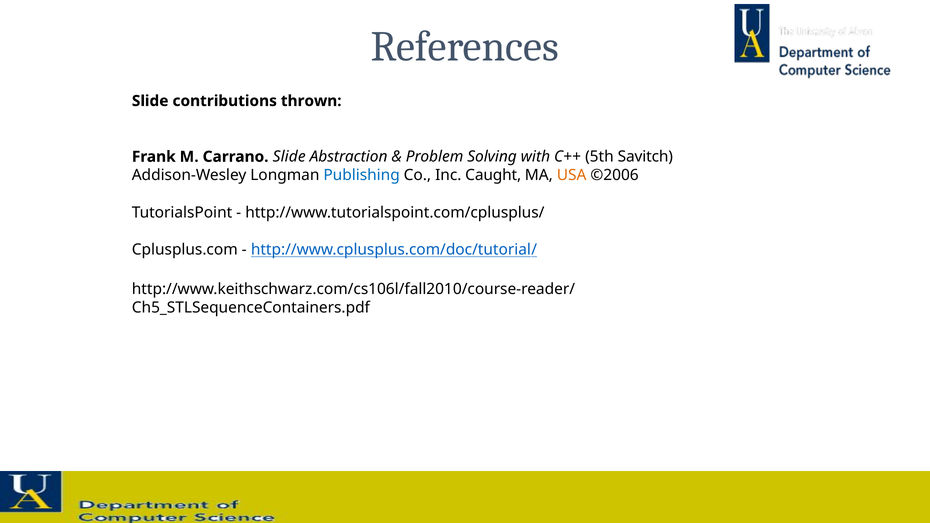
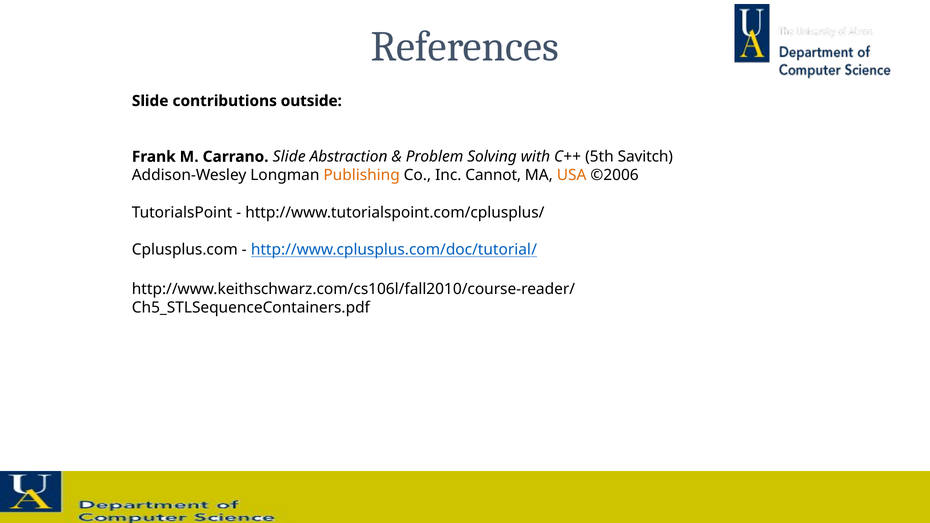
thrown: thrown -> outside
Publishing colour: blue -> orange
Caught: Caught -> Cannot
